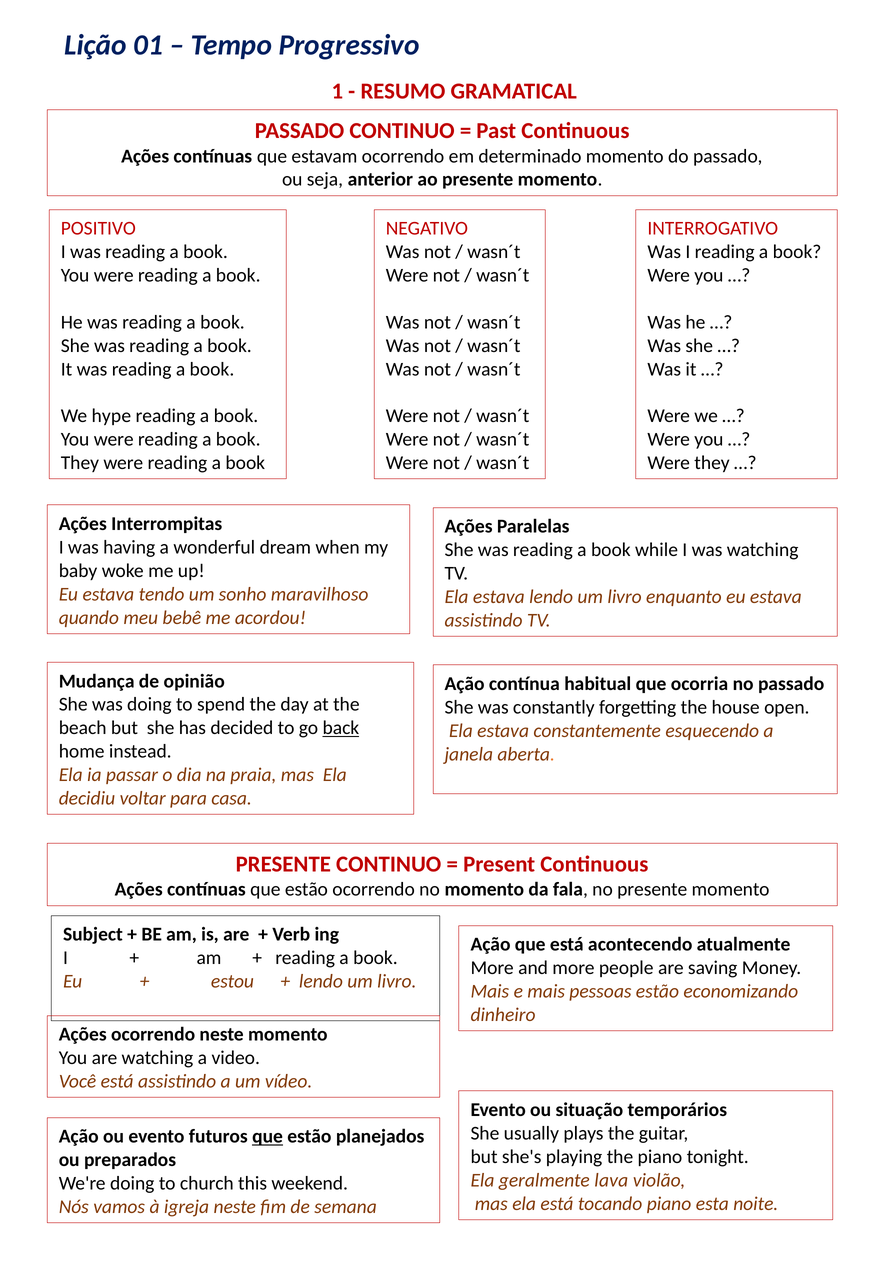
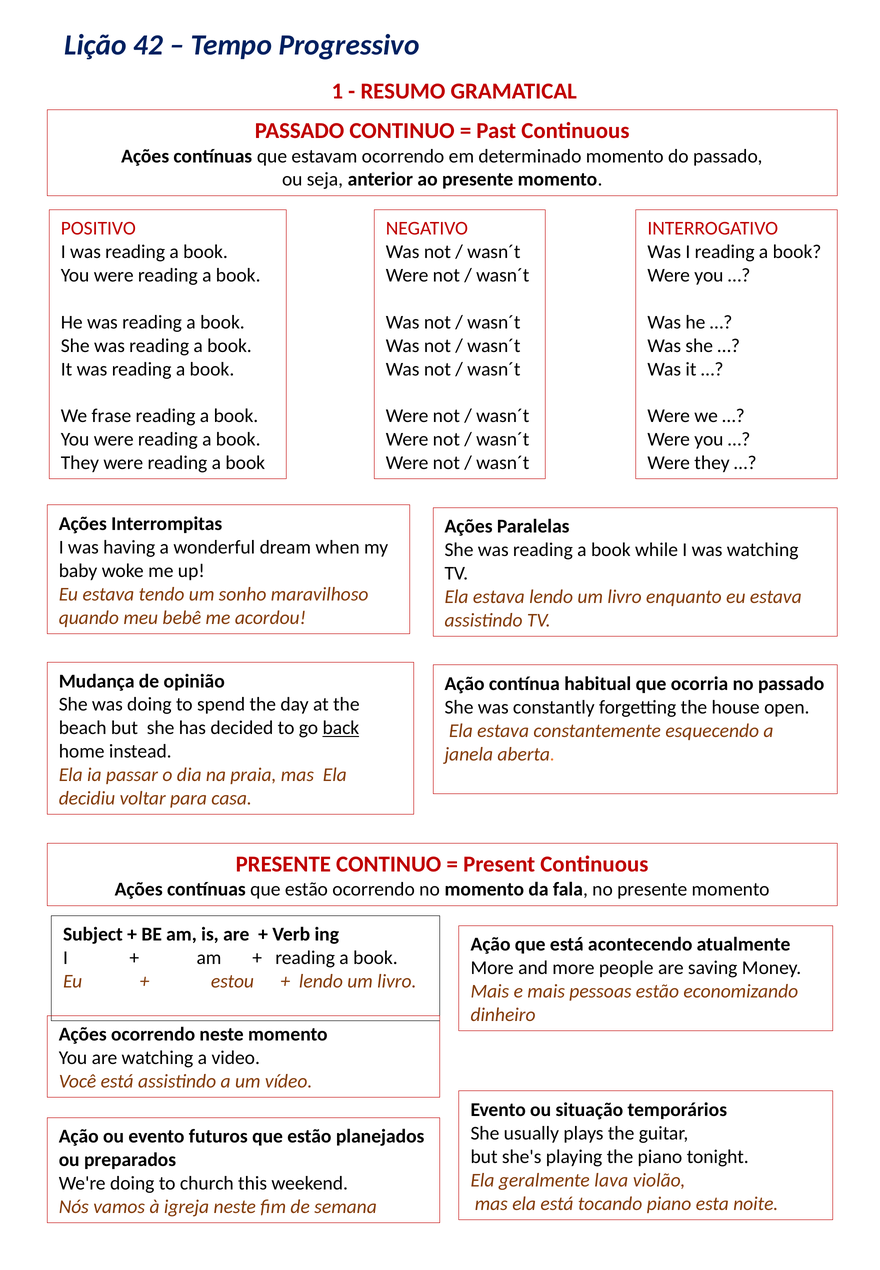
01: 01 -> 42
hype: hype -> frase
que at (268, 1138) underline: present -> none
